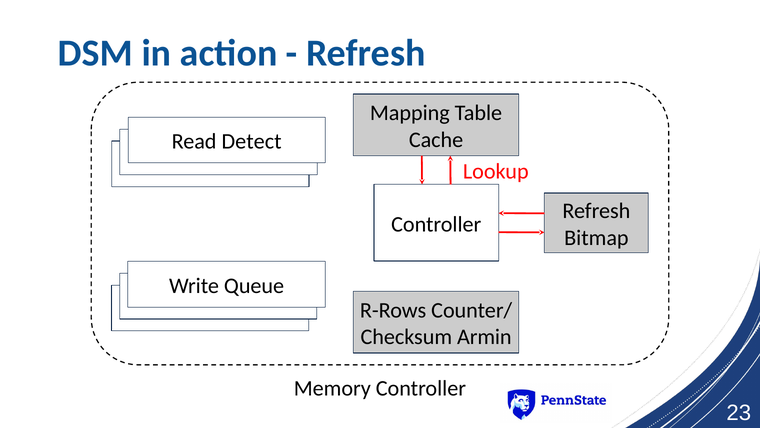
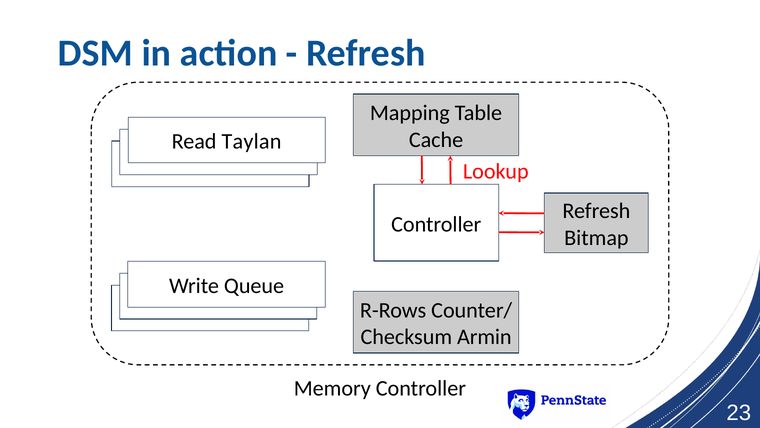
Detect: Detect -> Taylan
